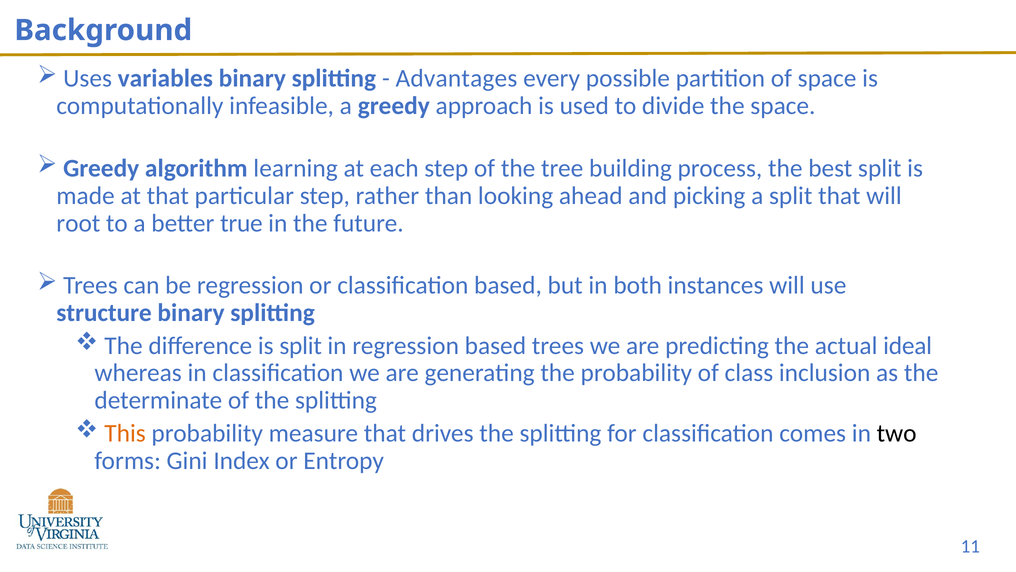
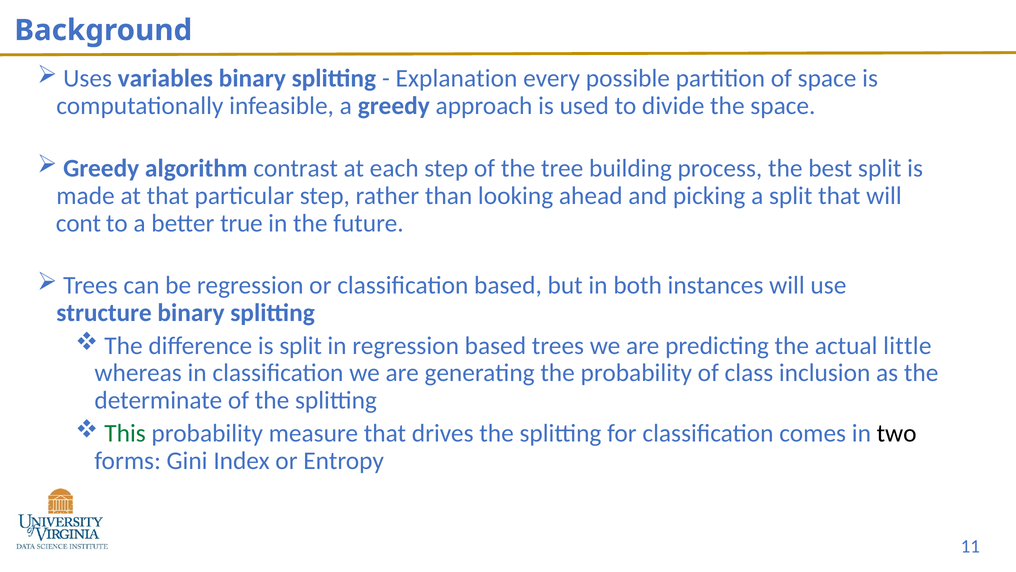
Advantages: Advantages -> Explanation
learning: learning -> contrast
root: root -> cont
ideal: ideal -> little
This colour: orange -> green
